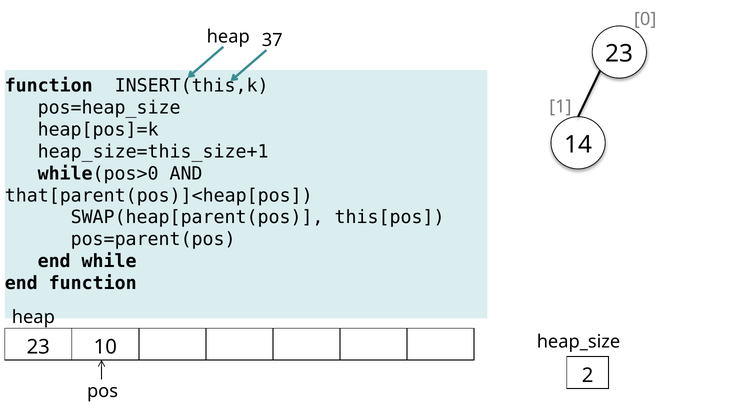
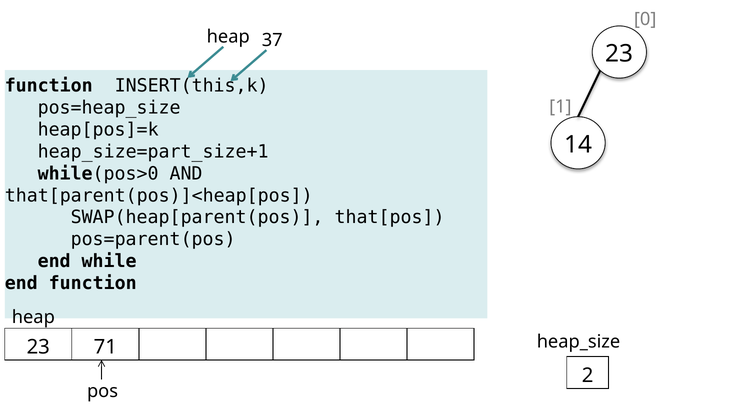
heap_size=this_size+1: heap_size=this_size+1 -> heap_size=part_size+1
this[pos: this[pos -> that[pos
10: 10 -> 71
